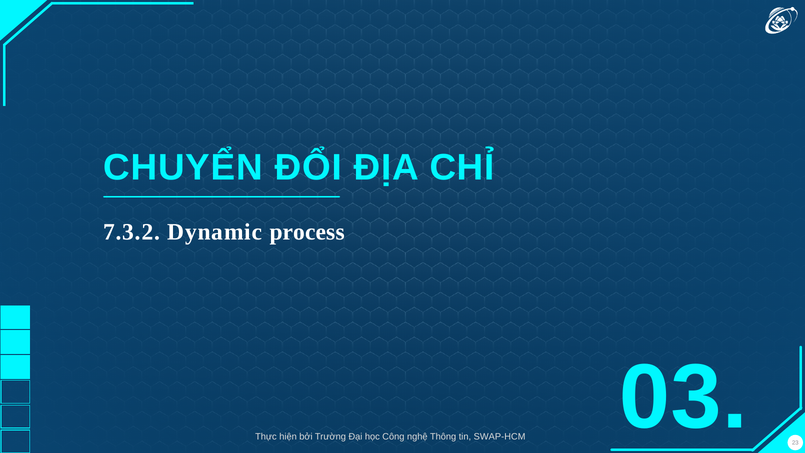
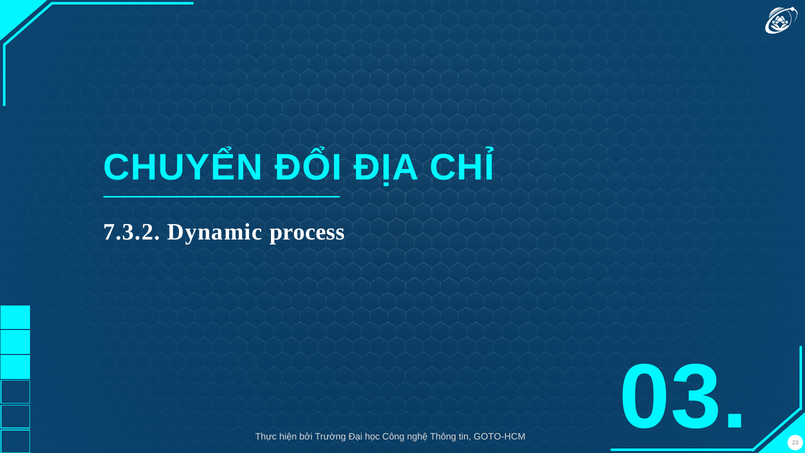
SWAP-HCM: SWAP-HCM -> GOTO-HCM
